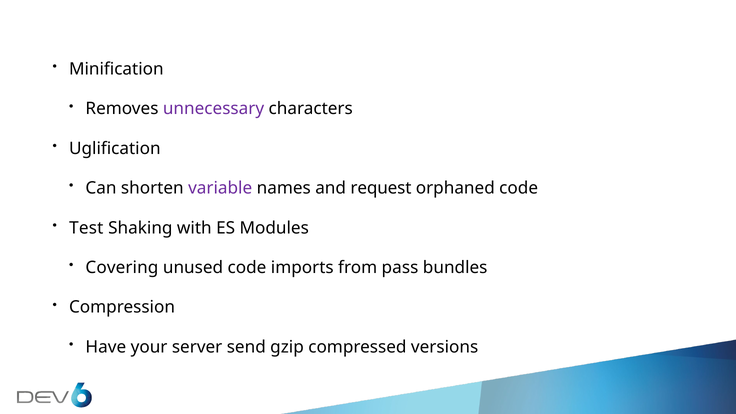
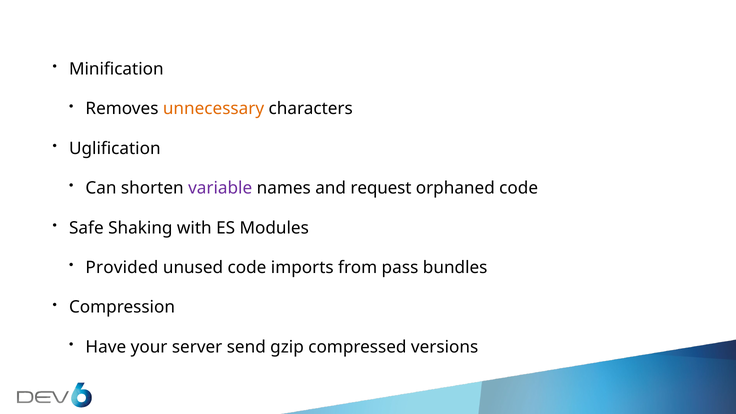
unnecessary colour: purple -> orange
Test: Test -> Safe
Covering: Covering -> Provided
